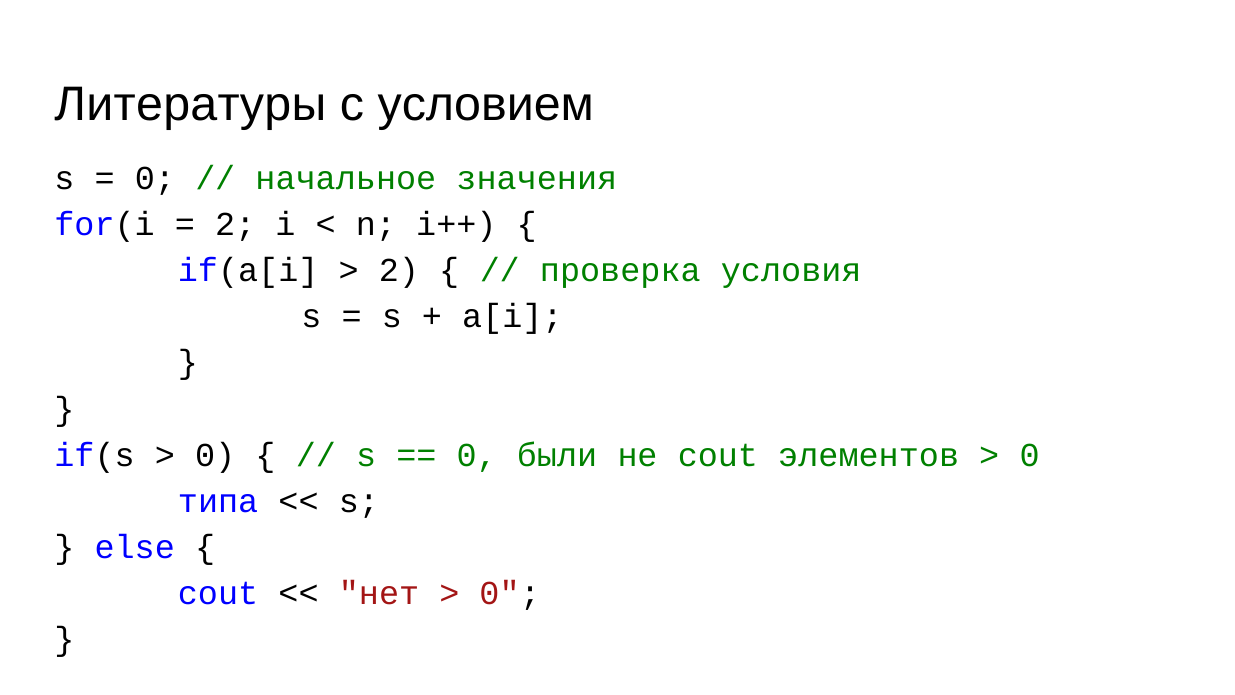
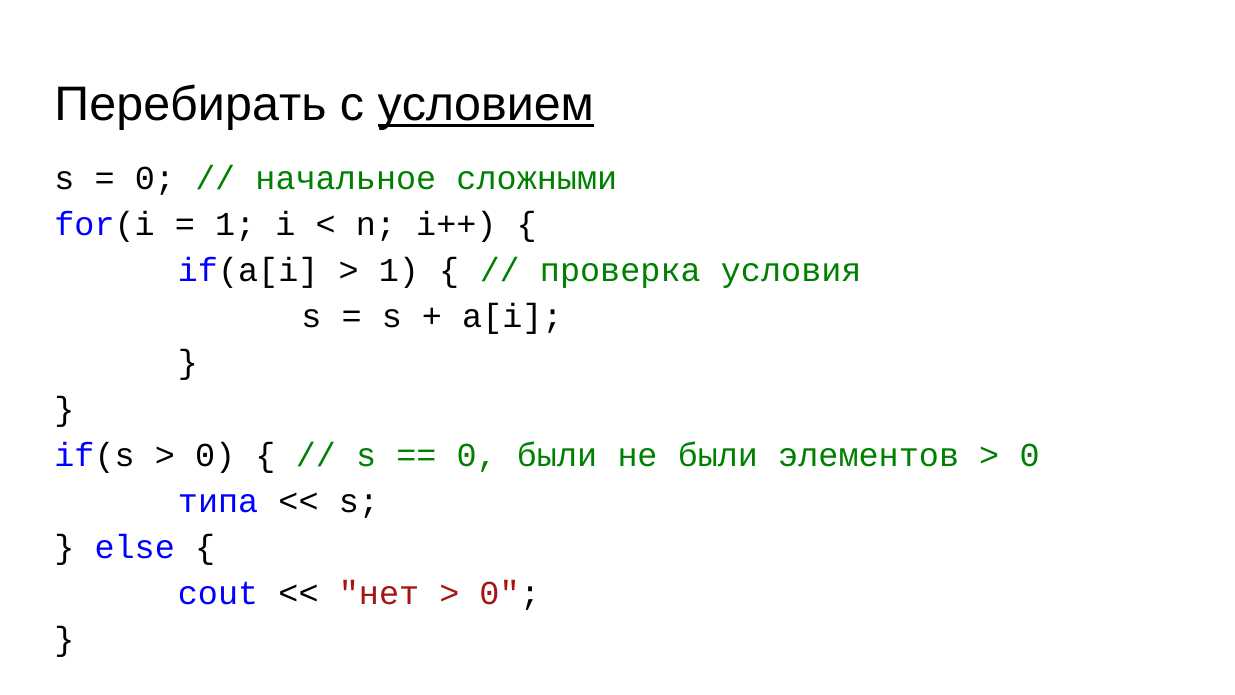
Литературы: Литературы -> Перебирать
условием underline: none -> present
значения: значения -> сложными
2 at (235, 224): 2 -> 1
2 at (399, 270): 2 -> 1
не cout: cout -> были
